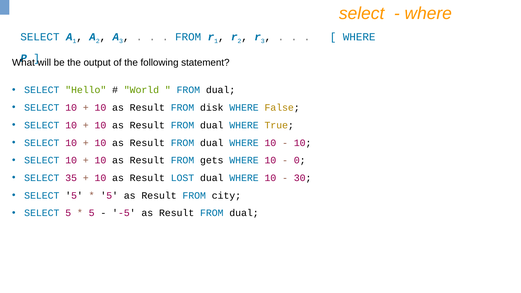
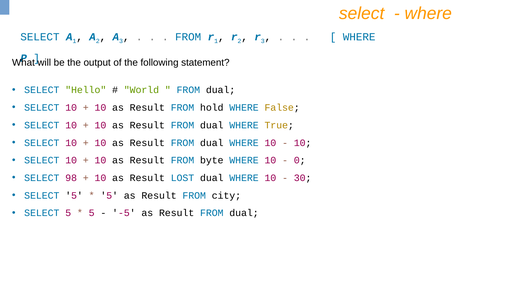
disk: disk -> hold
gets: gets -> byte
35: 35 -> 98
